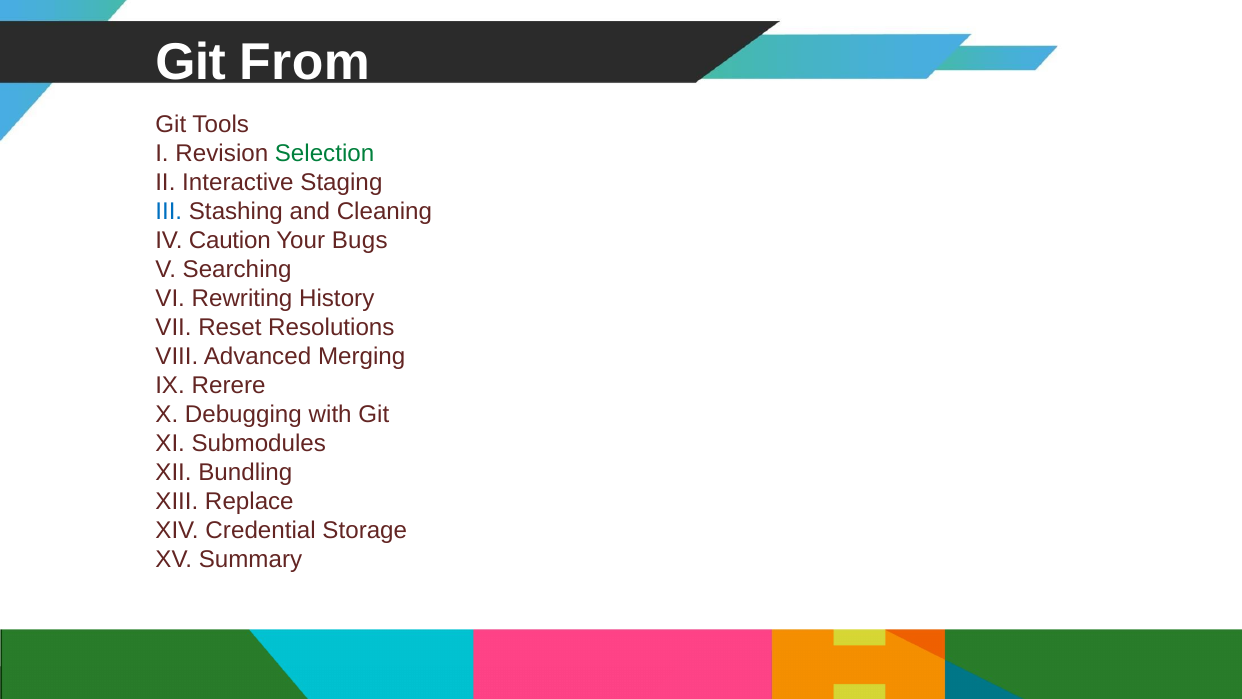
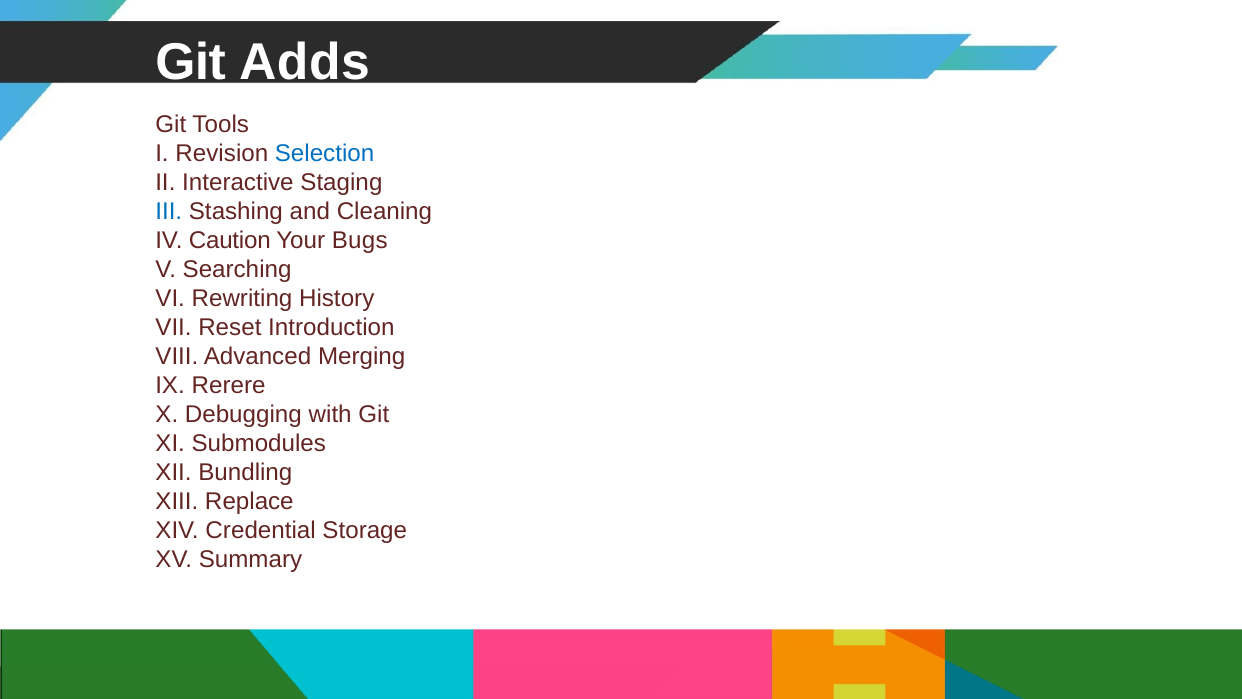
From: From -> Adds
Selection colour: green -> blue
Resolutions: Resolutions -> Introduction
